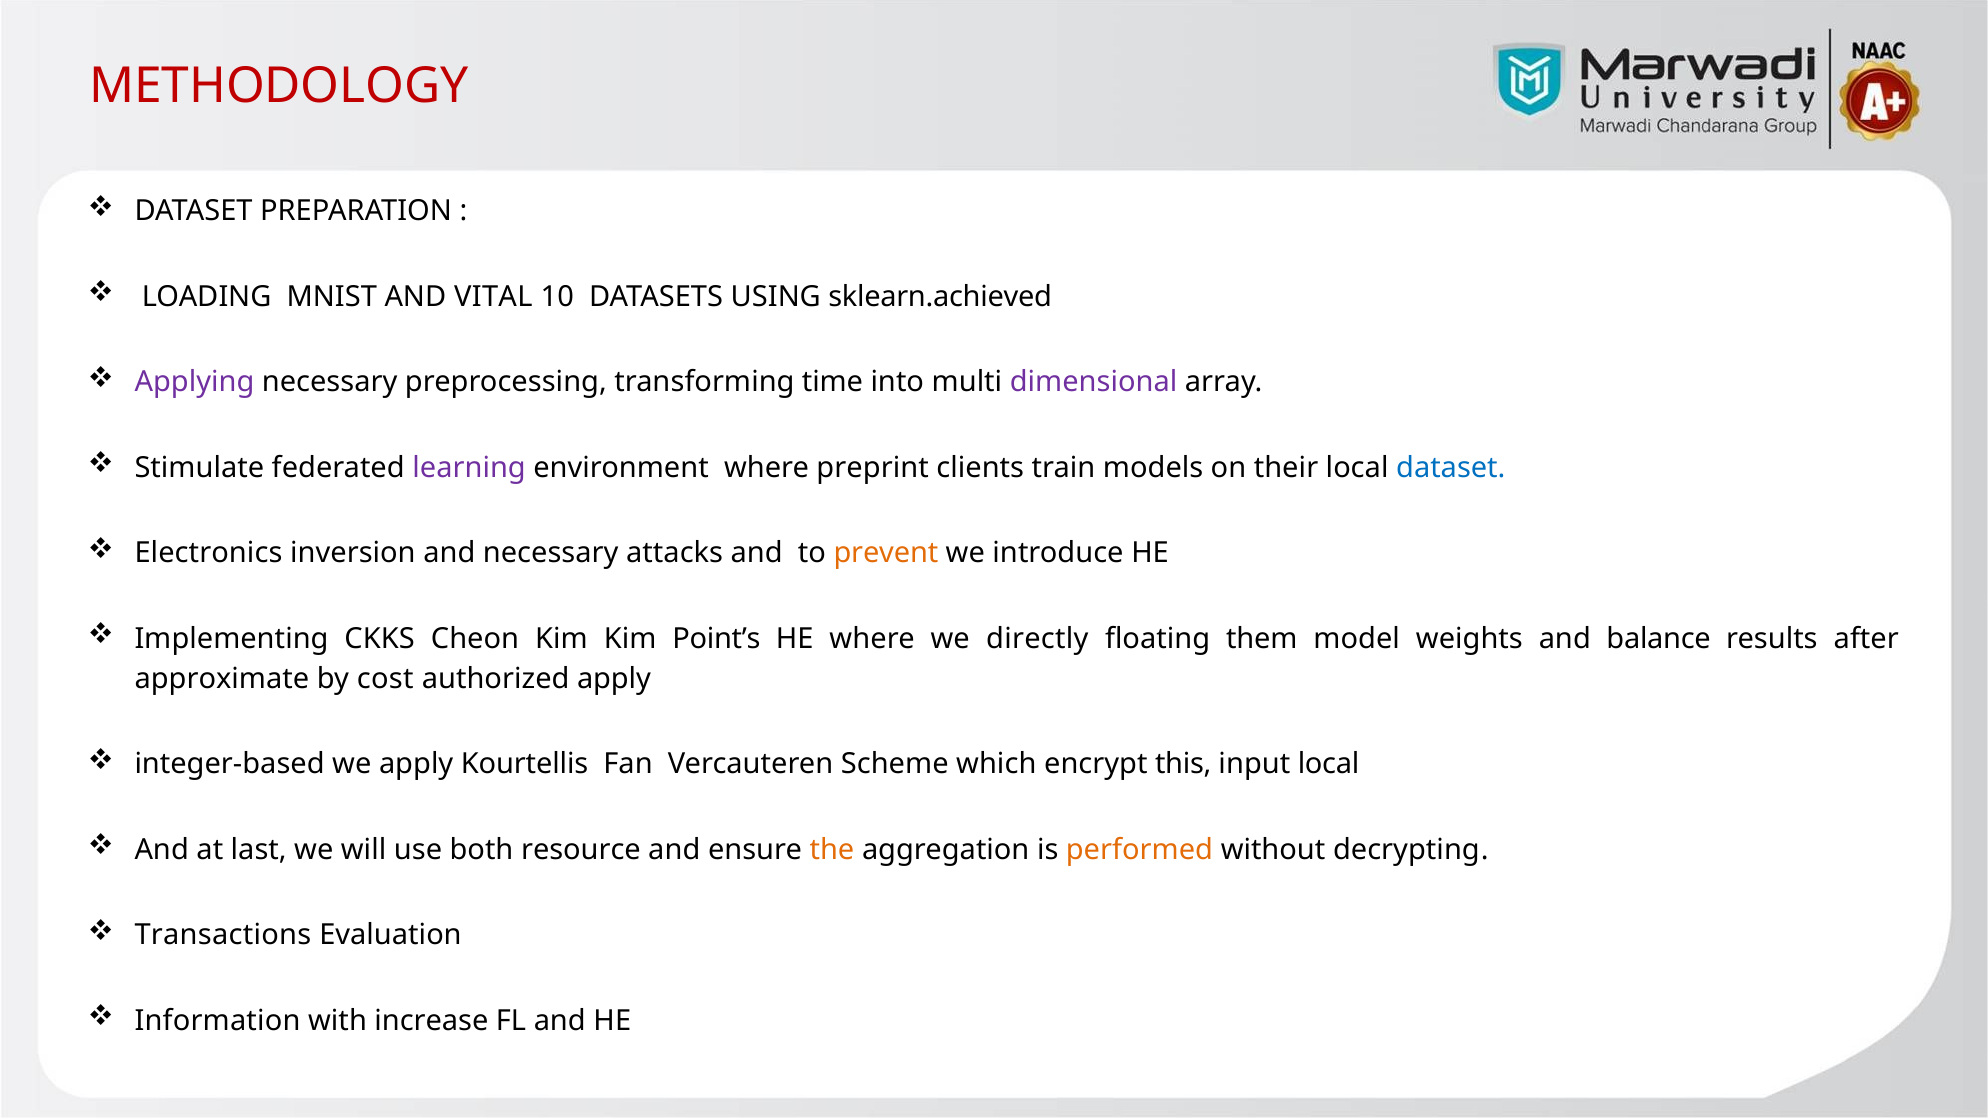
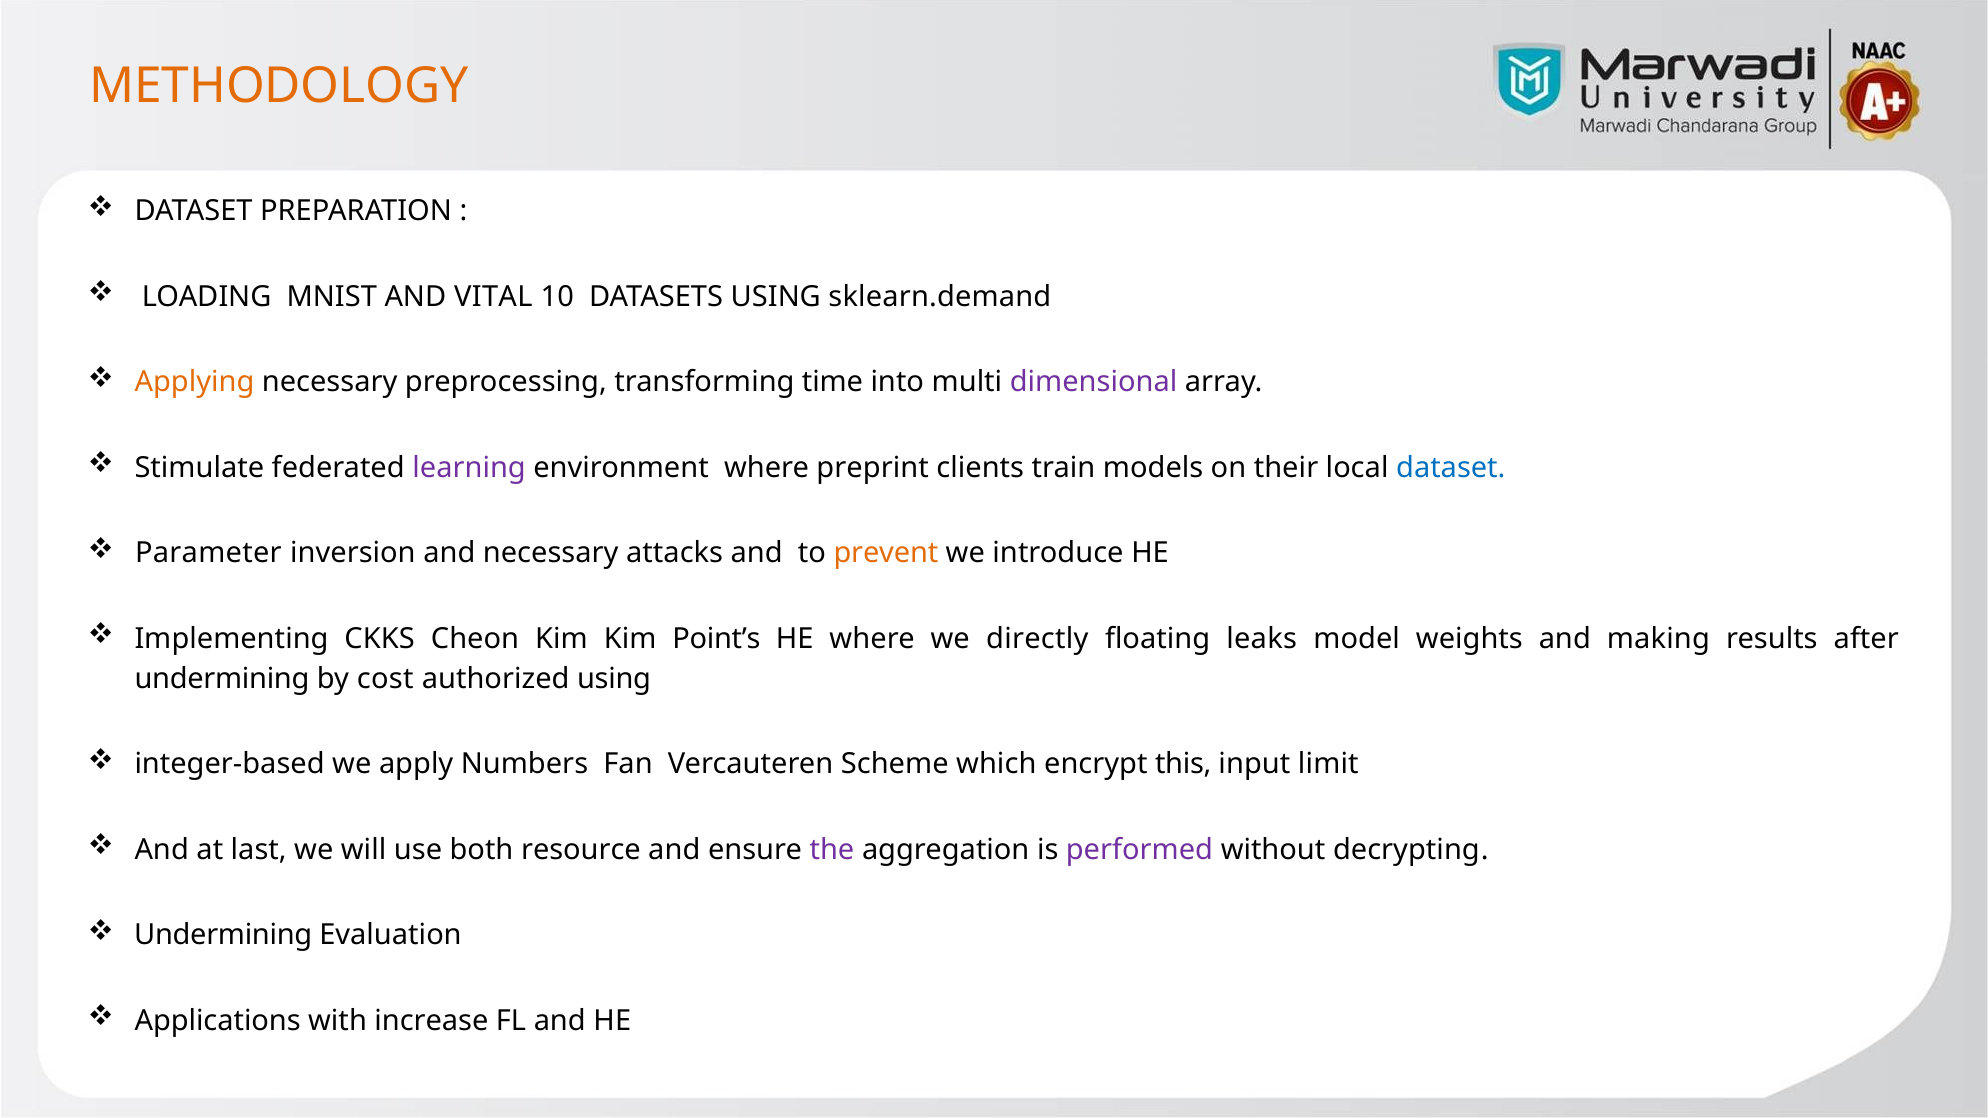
METHODOLOGY colour: red -> orange
sklearn.achieved: sklearn.achieved -> sklearn.demand
Applying colour: purple -> orange
Electronics: Electronics -> Parameter
them: them -> leaks
balance: balance -> making
approximate at (222, 679): approximate -> undermining
authorized apply: apply -> using
Kourtellis: Kourtellis -> Numbers
input local: local -> limit
the colour: orange -> purple
performed colour: orange -> purple
Transactions at (223, 935): Transactions -> Undermining
Information: Information -> Applications
